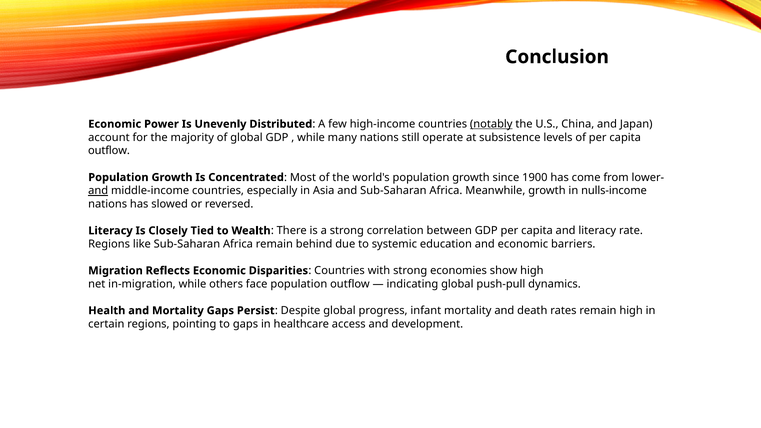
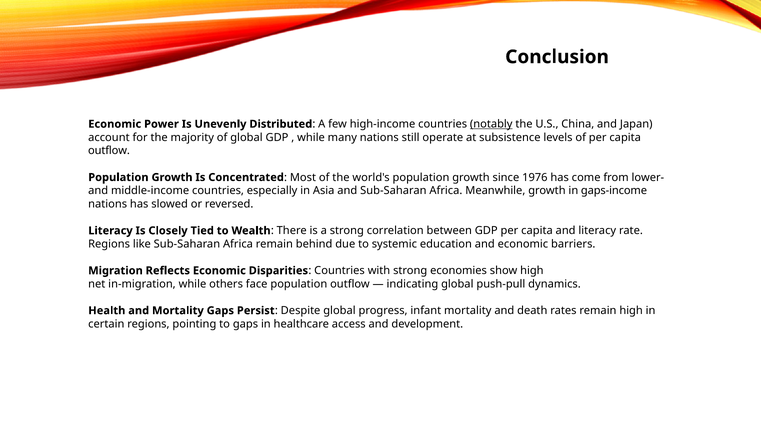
1900: 1900 -> 1976
and at (98, 191) underline: present -> none
nulls-income: nulls-income -> gaps-income
